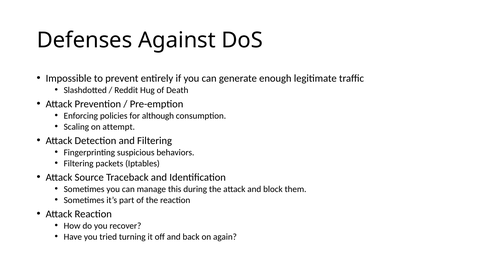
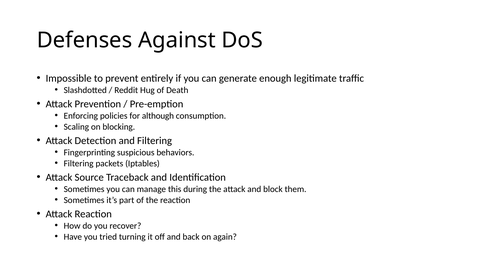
attempt: attempt -> blocking
